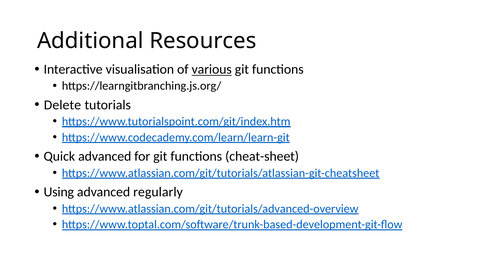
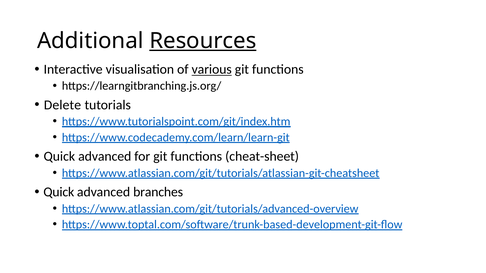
Resources underline: none -> present
Using at (59, 192): Using -> Quick
regularly: regularly -> branches
